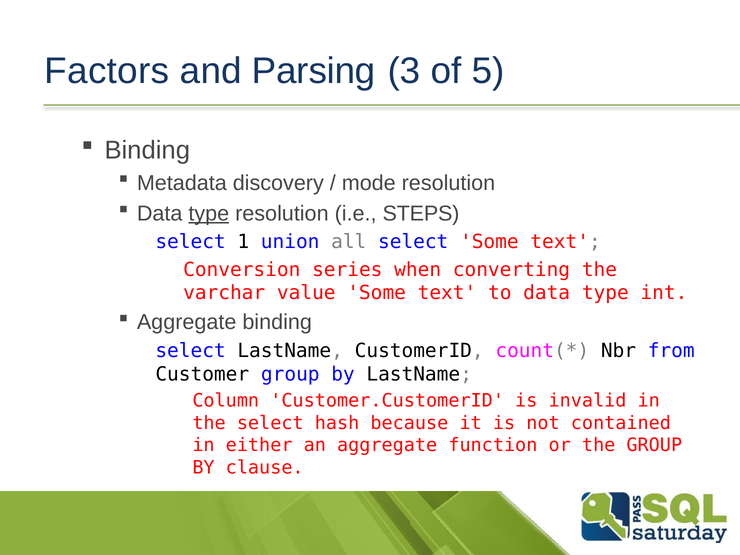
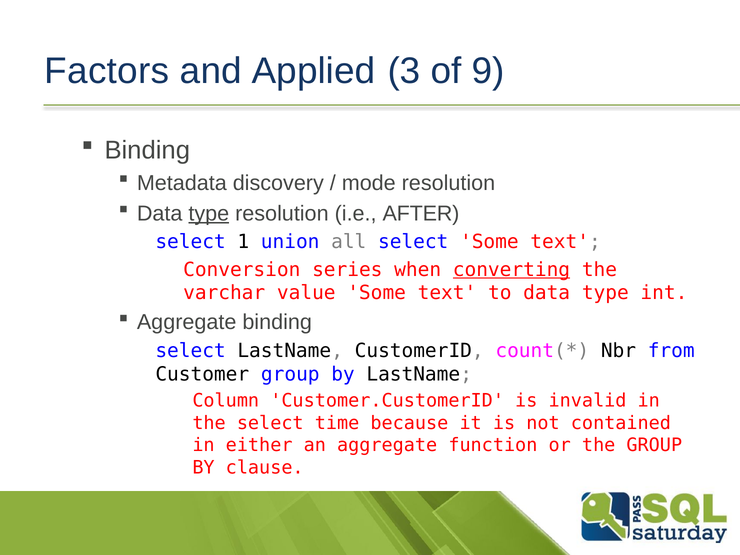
Parsing: Parsing -> Applied
5: 5 -> 9
STEPS: STEPS -> AFTER
converting underline: none -> present
hash: hash -> time
